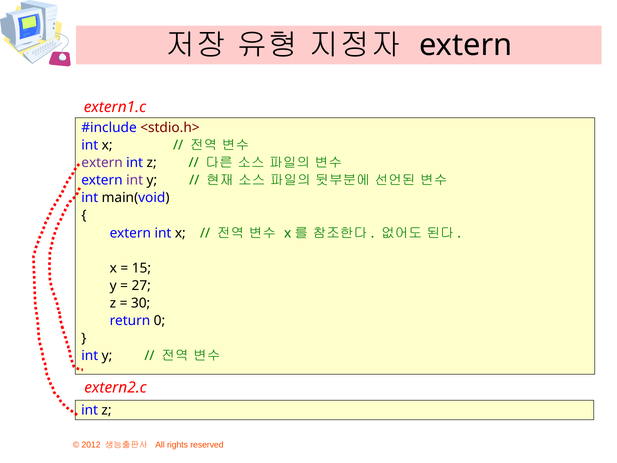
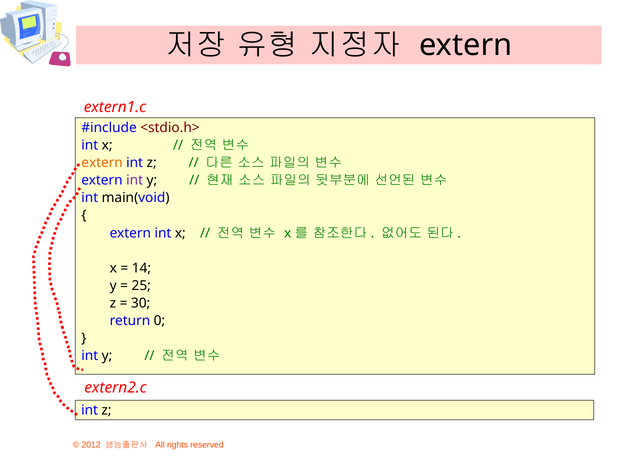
extern at (102, 163) colour: purple -> orange
15: 15 -> 14
27: 27 -> 25
